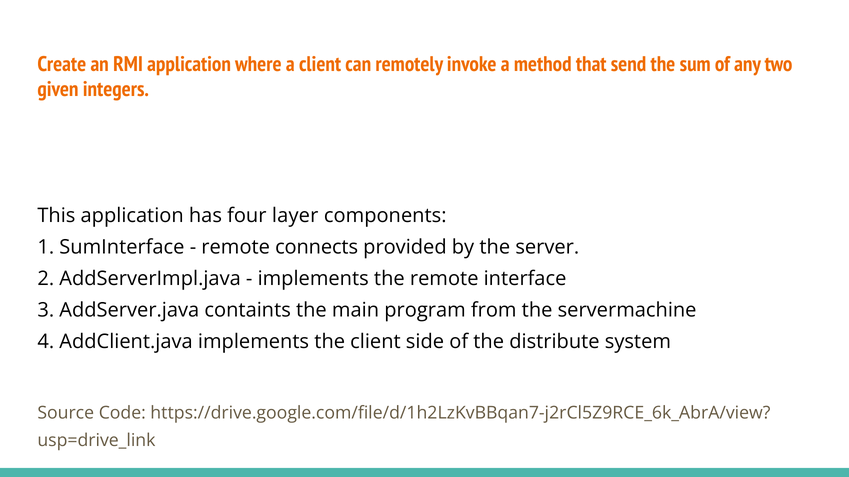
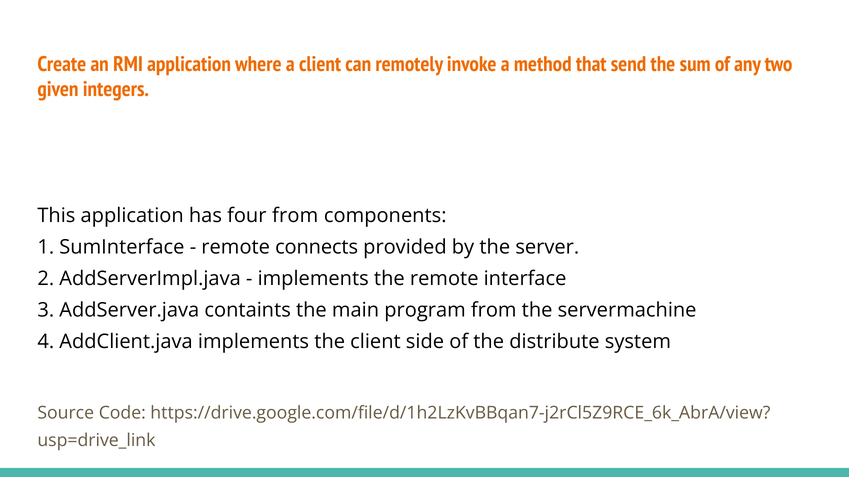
four layer: layer -> from
